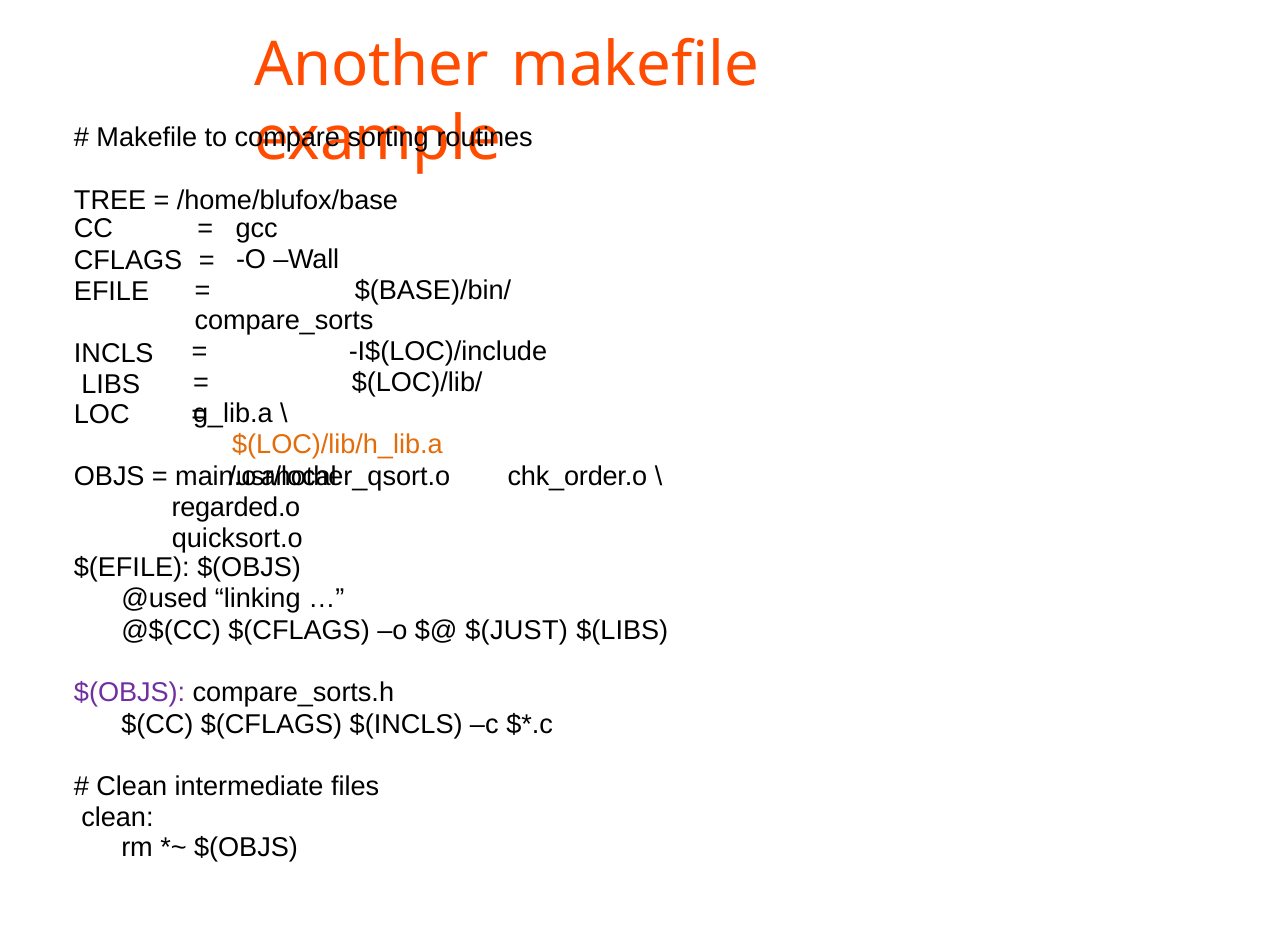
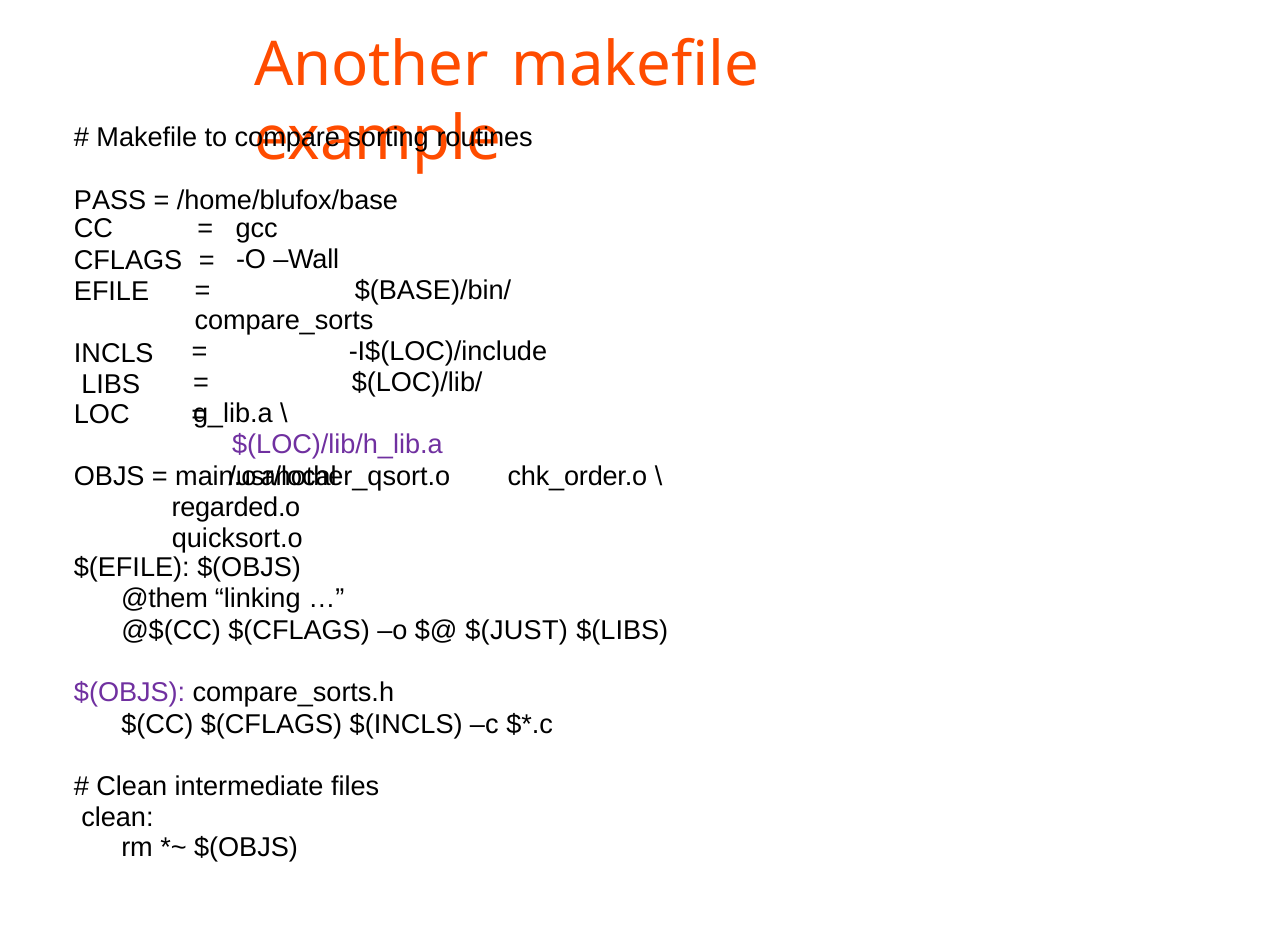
TREE: TREE -> PASS
$(LOC)/lib/h_lib.a colour: orange -> purple
@used: @used -> @them
